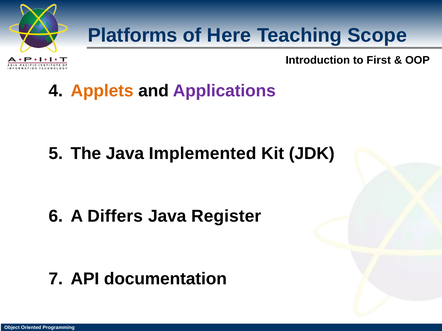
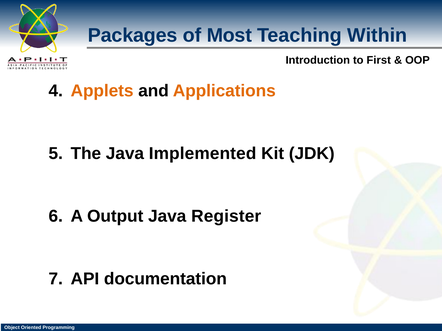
Platforms: Platforms -> Packages
Here: Here -> Most
Scope: Scope -> Within
Applications colour: purple -> orange
Differs: Differs -> Output
